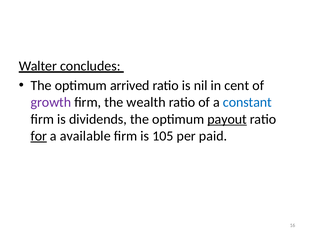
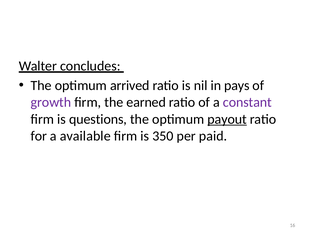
cent: cent -> pays
wealth: wealth -> earned
constant colour: blue -> purple
dividends: dividends -> questions
for underline: present -> none
105: 105 -> 350
